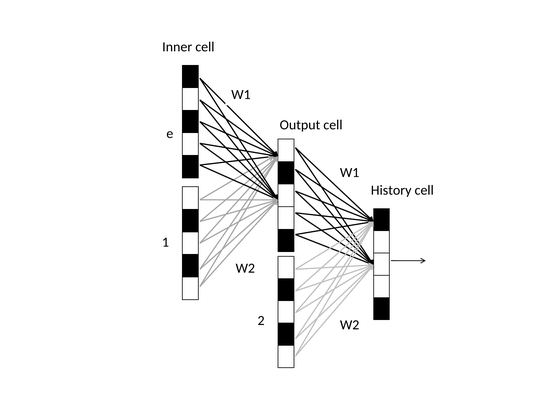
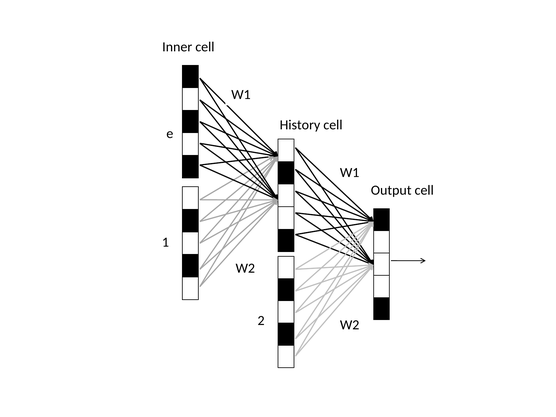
Output: Output -> History
History: History -> Output
